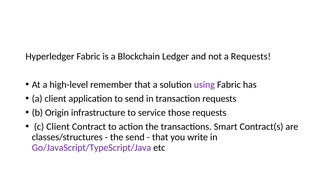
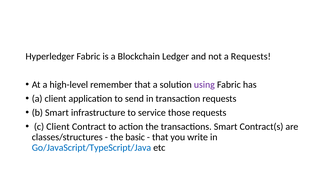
b Origin: Origin -> Smart
the send: send -> basic
Go/JavaScript/TypeScript/Java colour: purple -> blue
